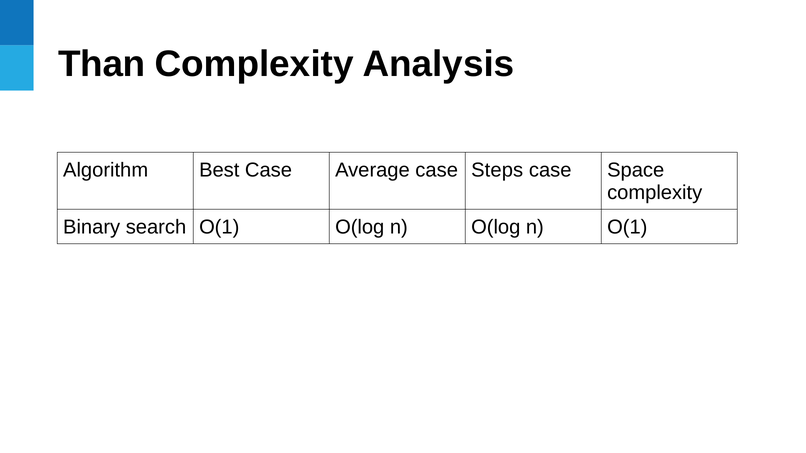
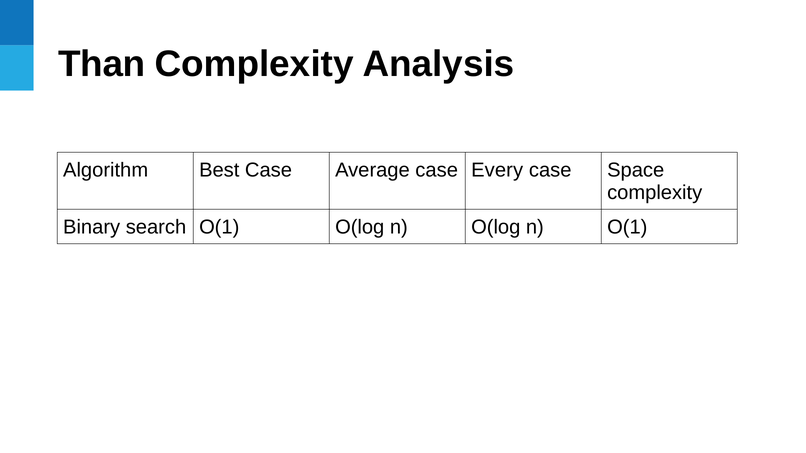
Steps: Steps -> Every
